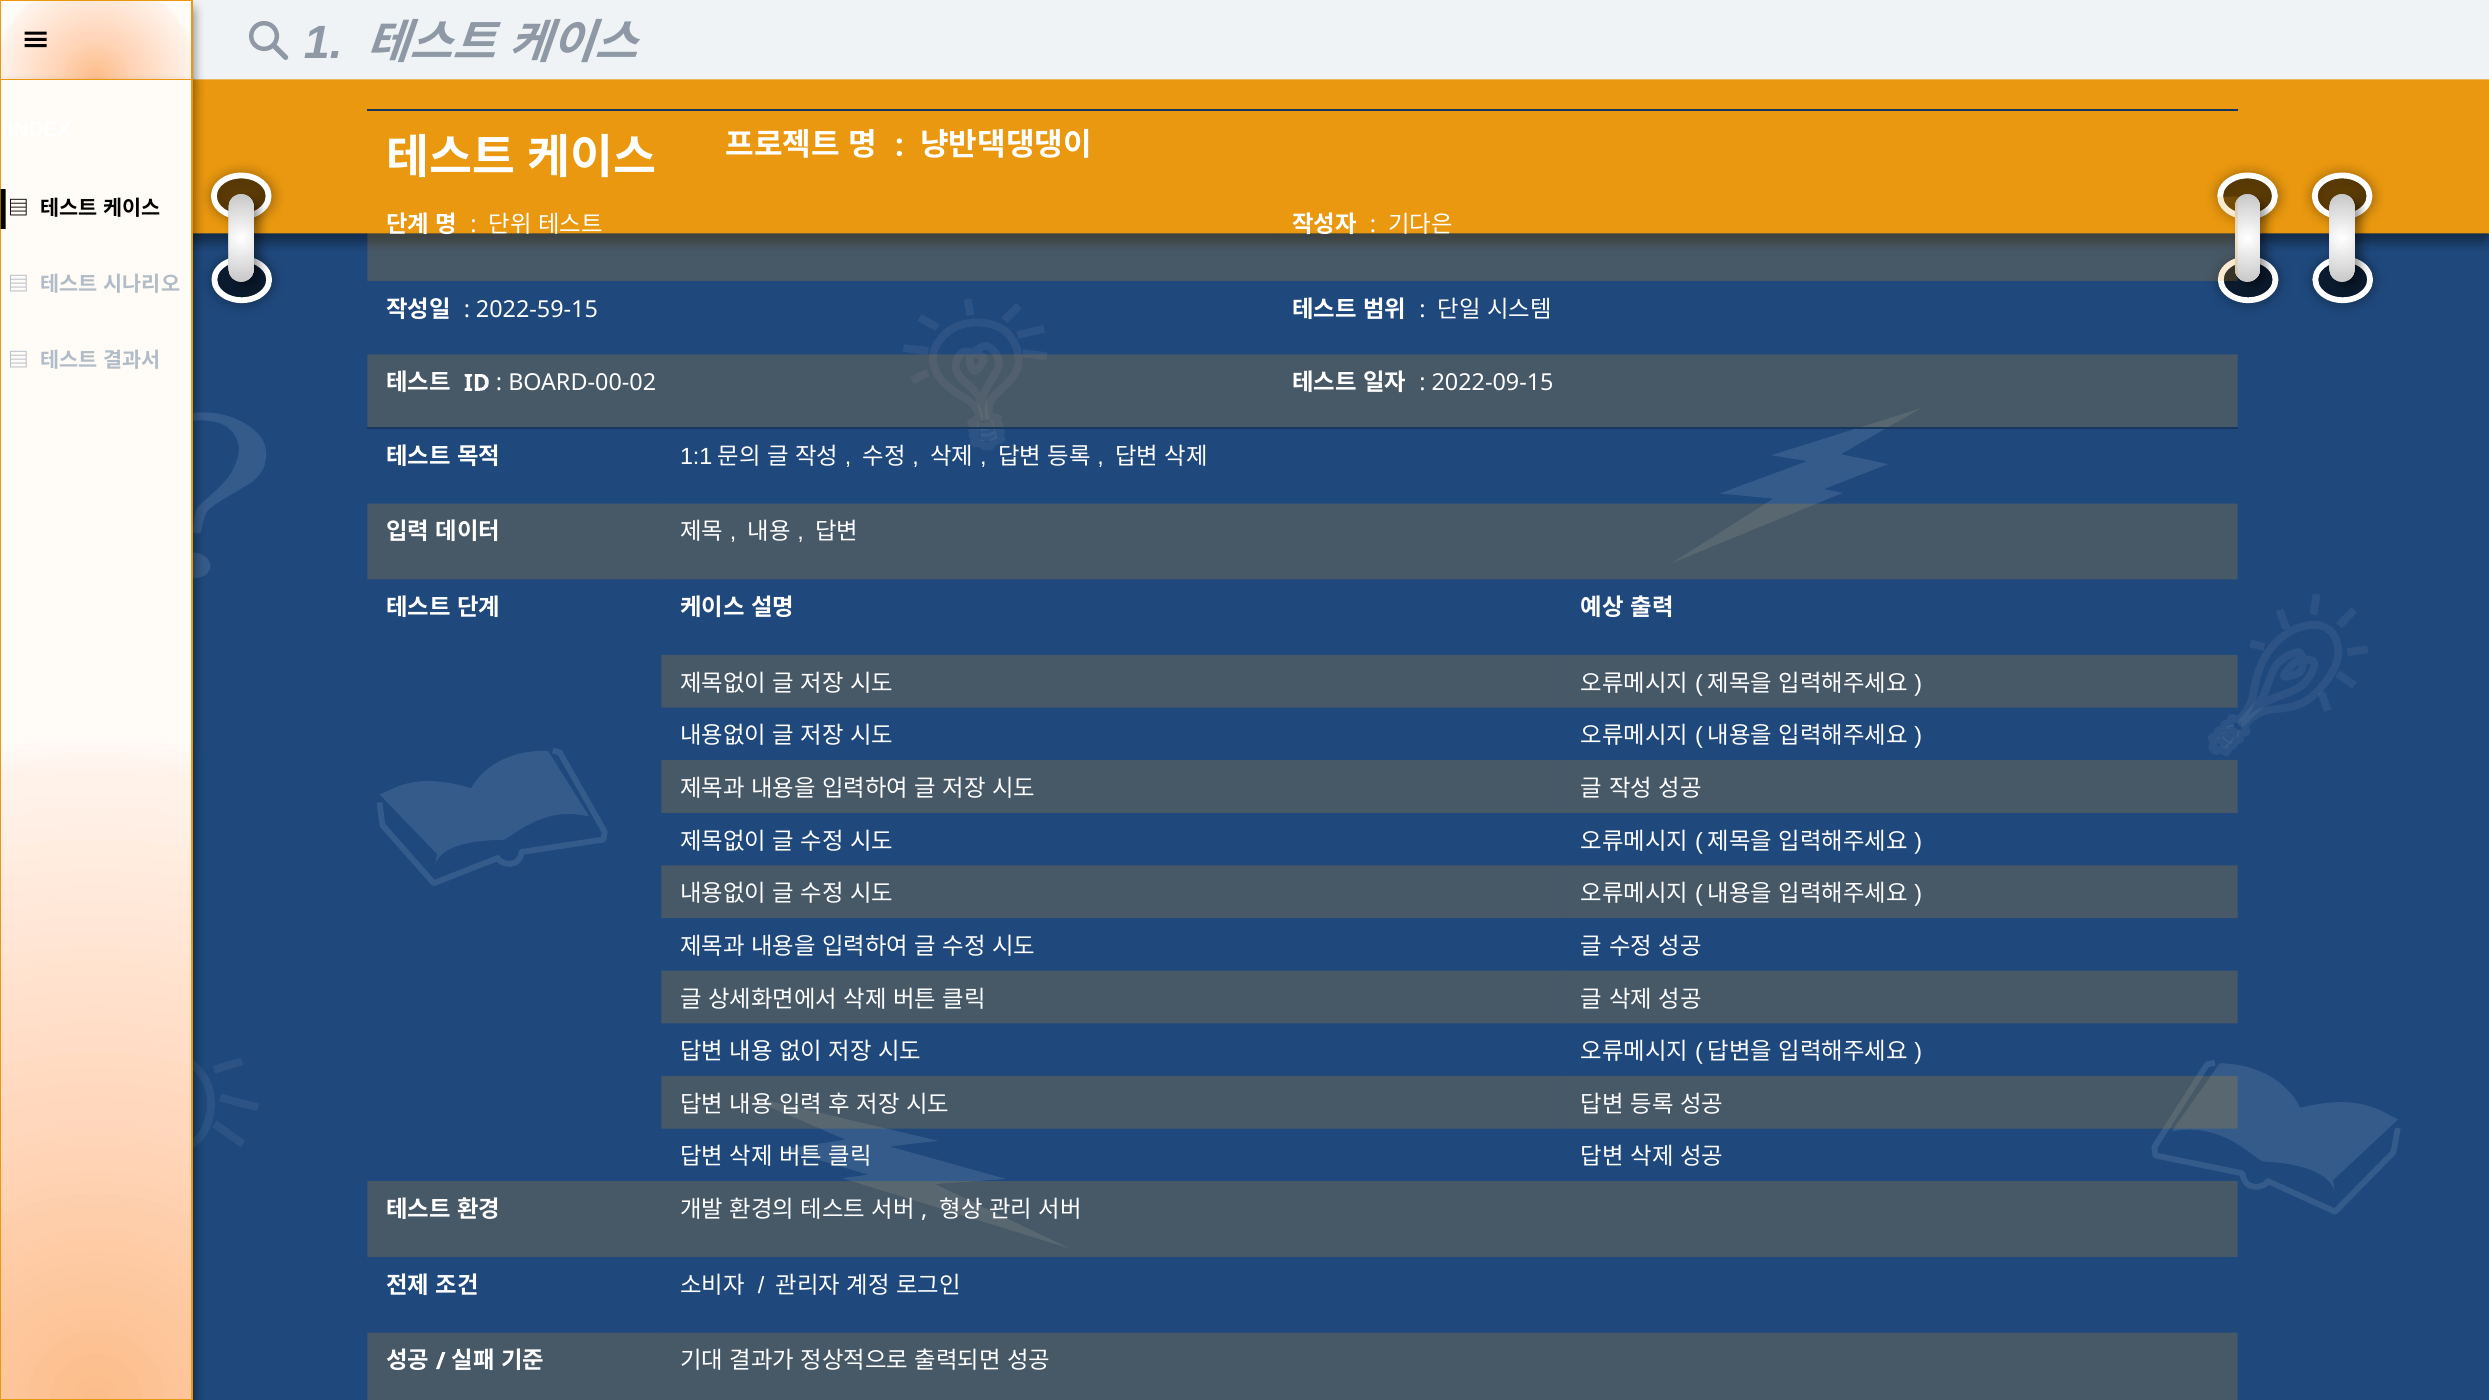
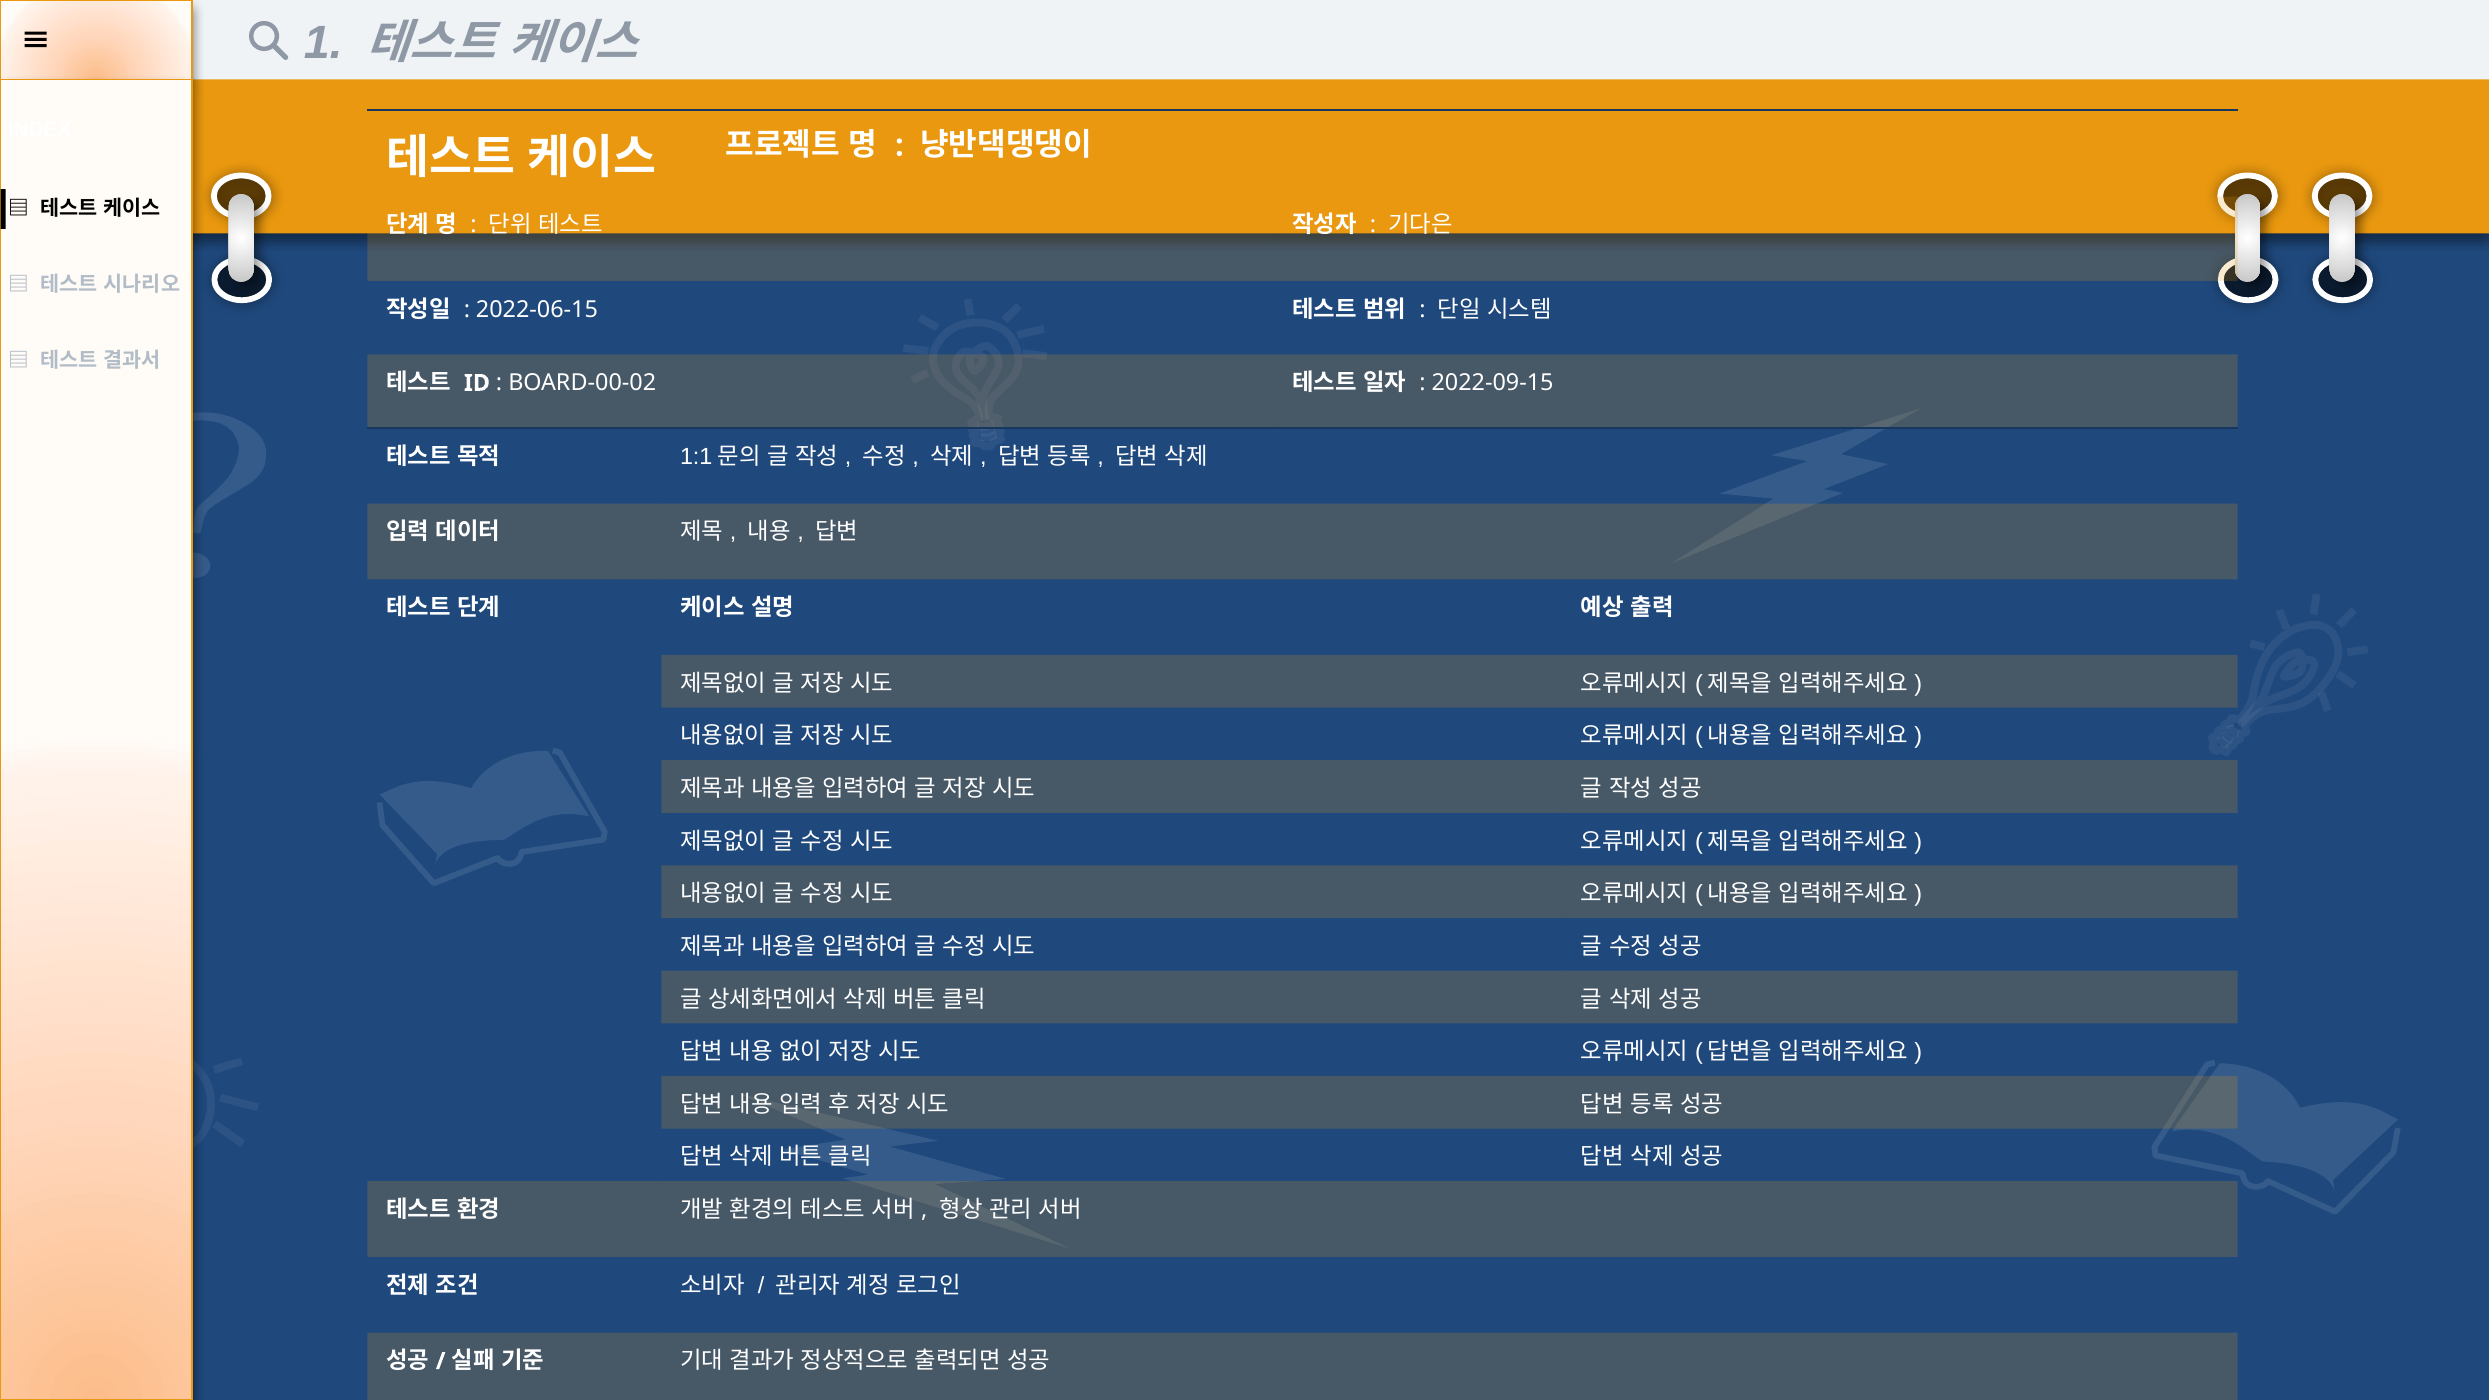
2022-59-15: 2022-59-15 -> 2022-06-15
